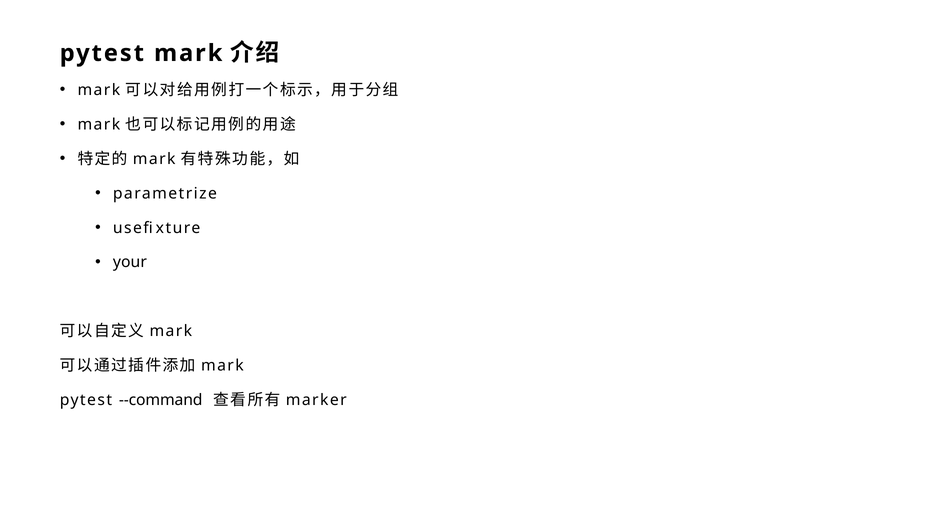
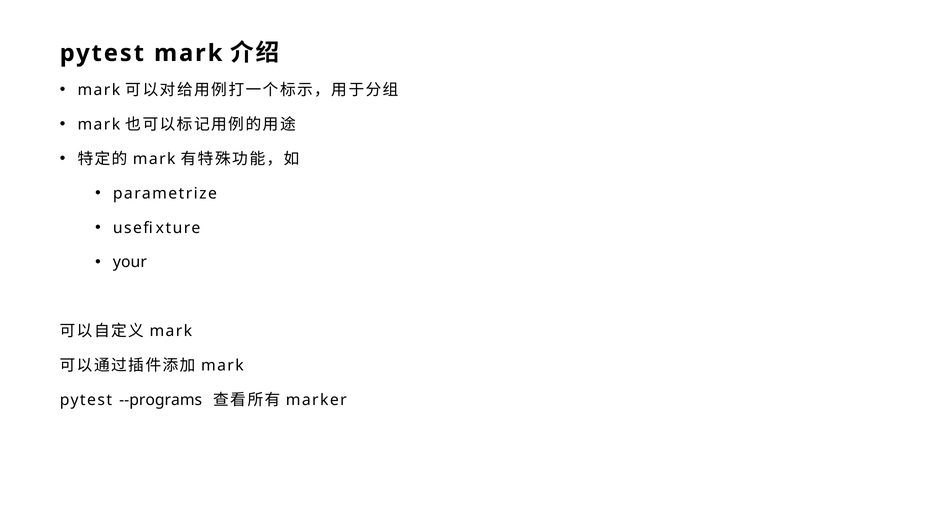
--command: --command -> --programs
